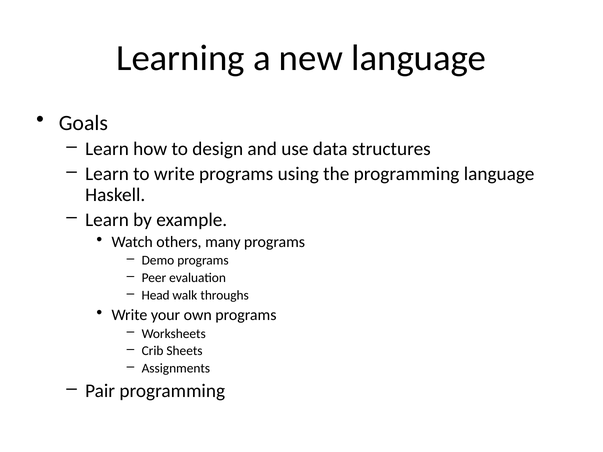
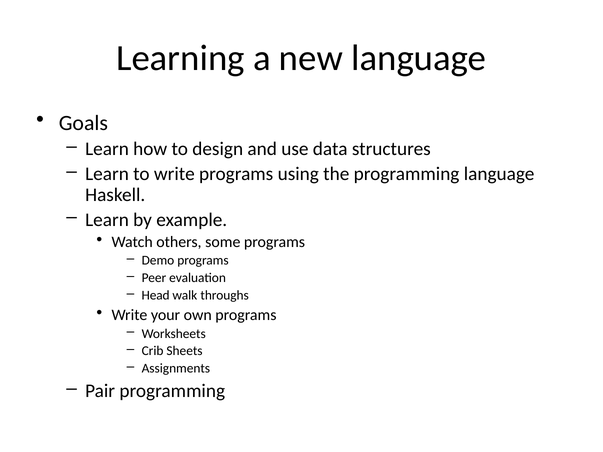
many: many -> some
